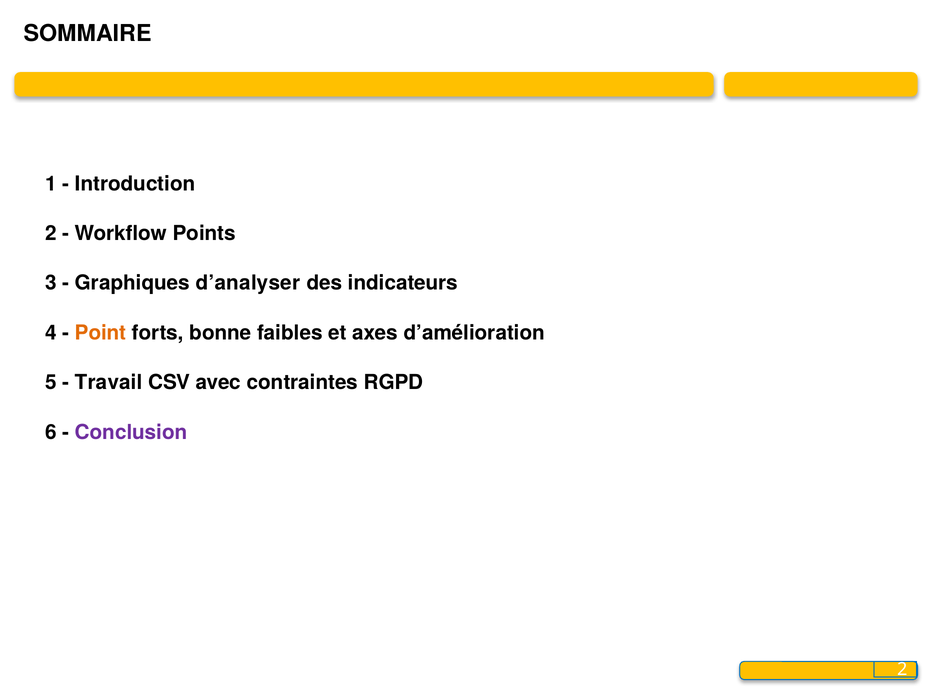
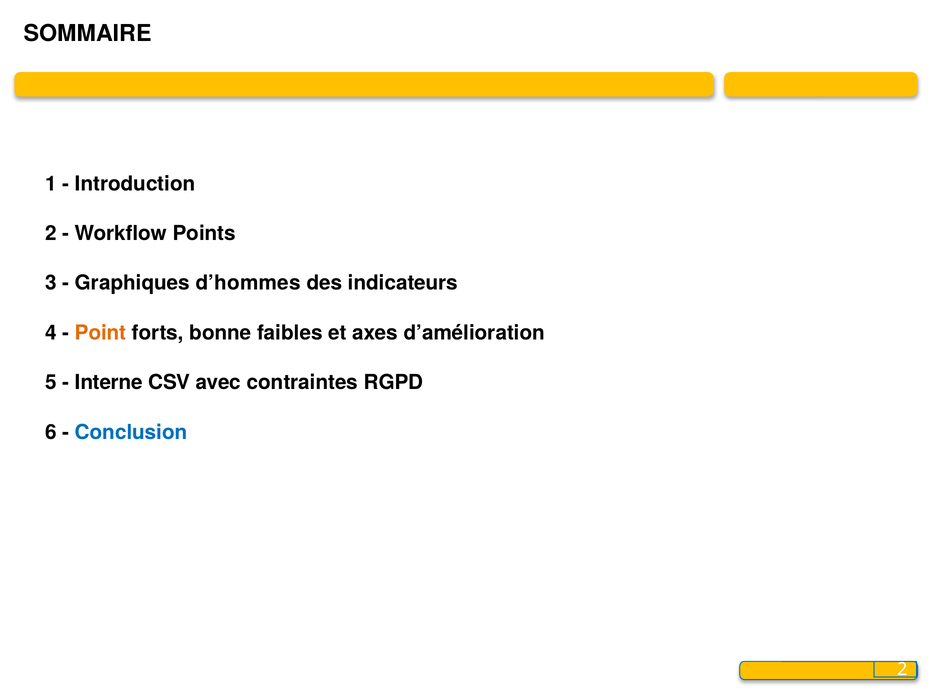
d’analyser: d’analyser -> d’hommes
Travail: Travail -> Interne
Conclusion colour: purple -> blue
